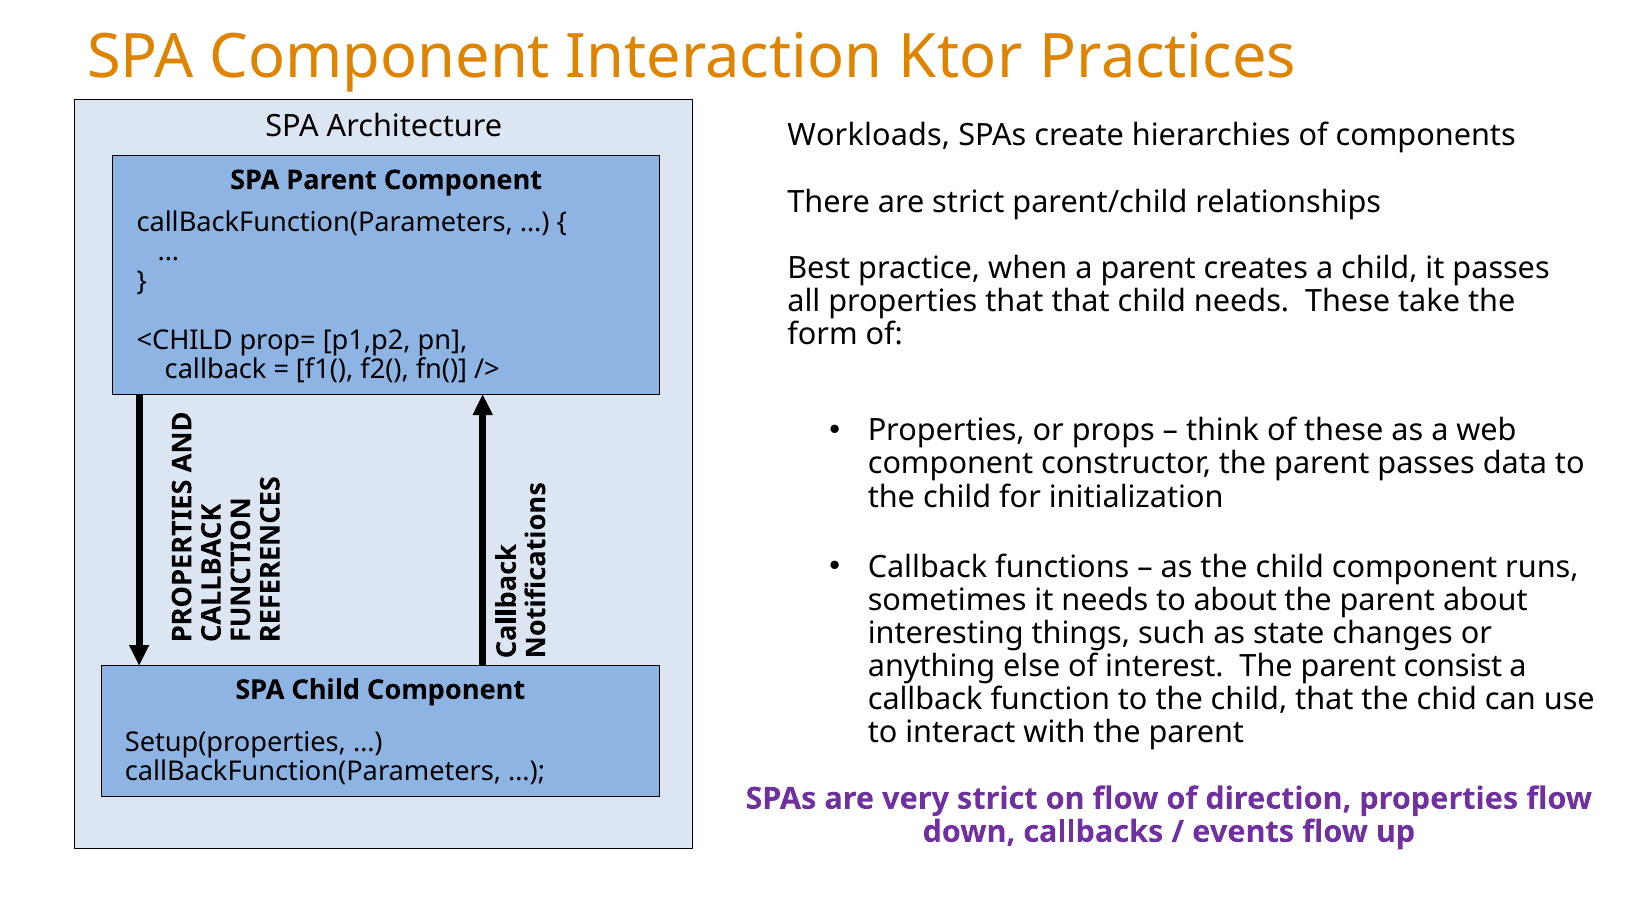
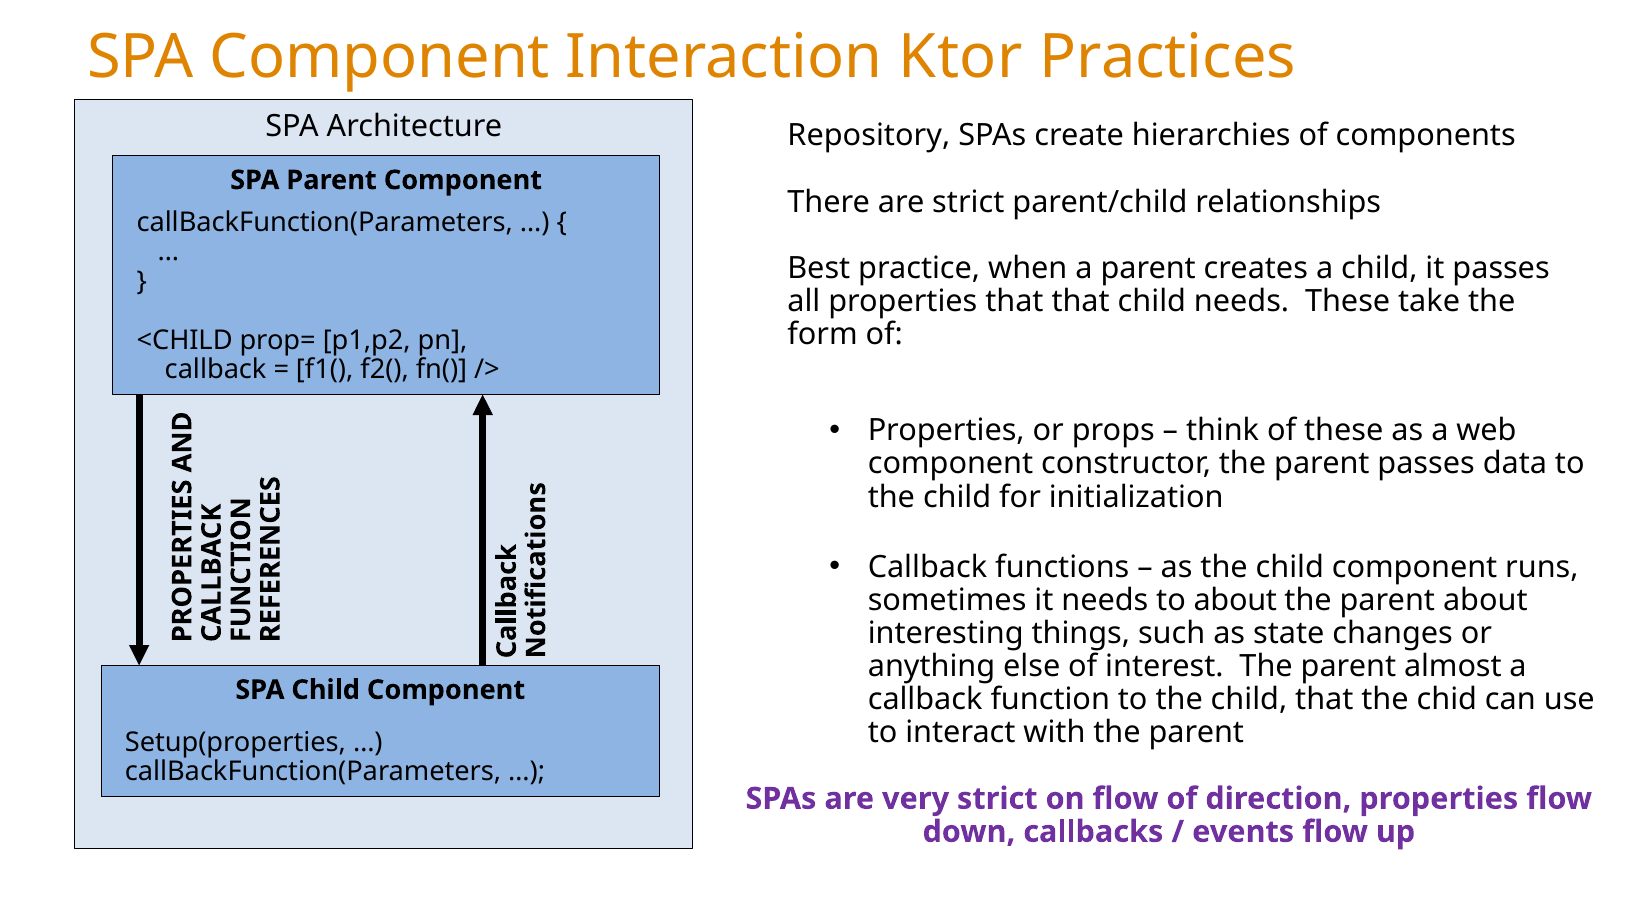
Workloads: Workloads -> Repository
consist: consist -> almost
